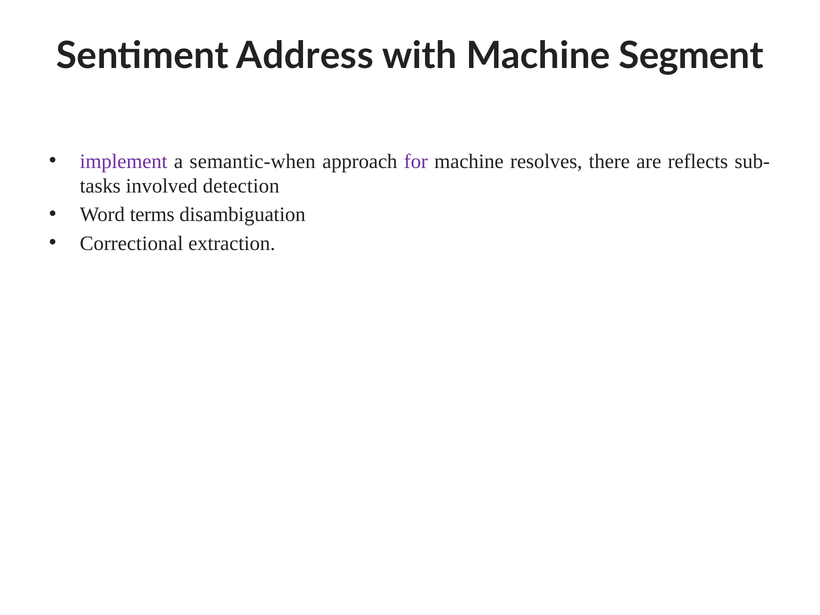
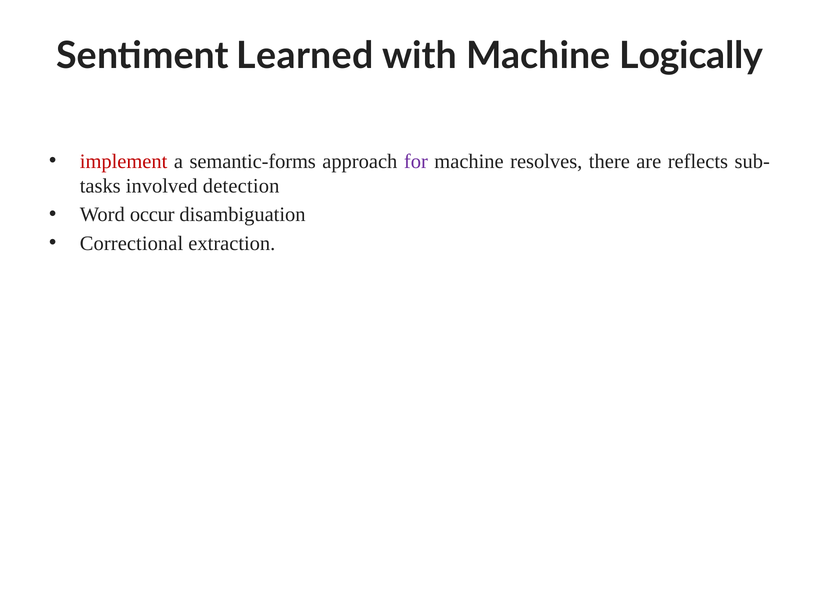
Address: Address -> Learned
Segment: Segment -> Logically
implement colour: purple -> red
semantic-when: semantic-when -> semantic-forms
terms: terms -> occur
